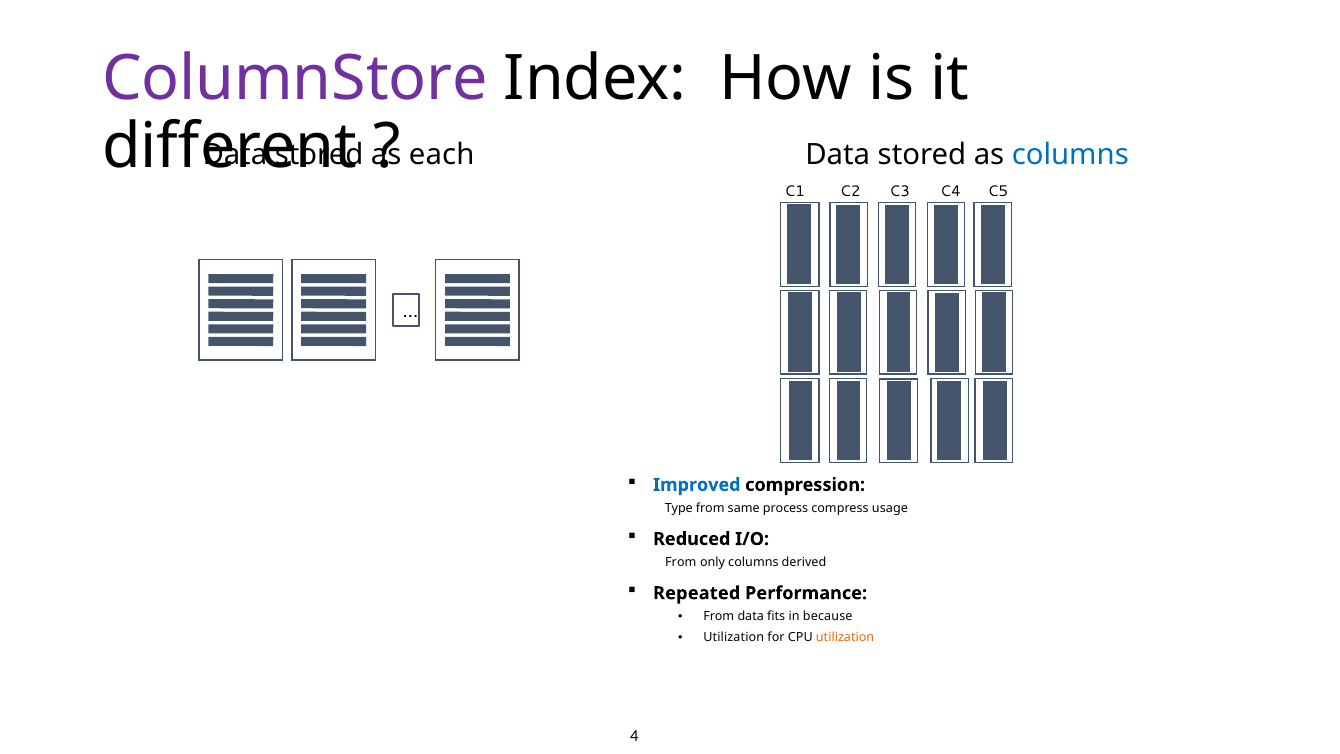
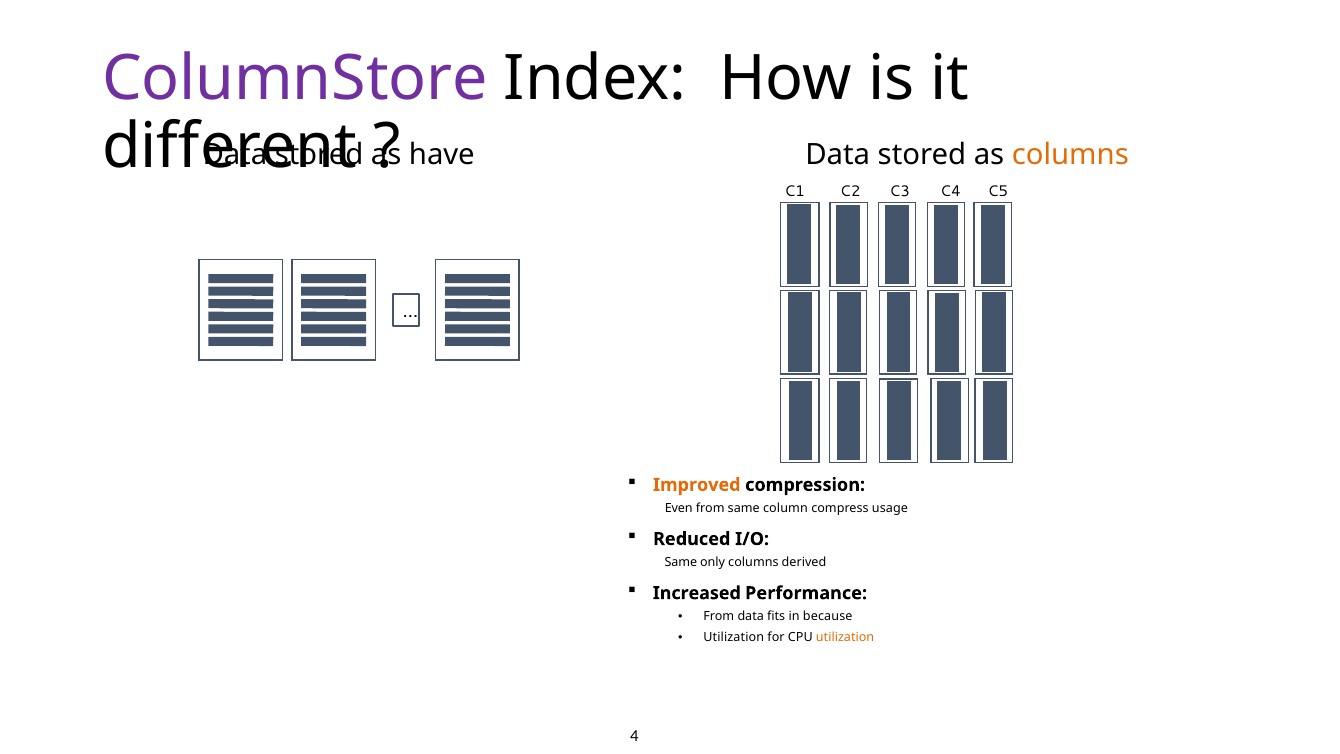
each: each -> have
columns at (1070, 155) colour: blue -> orange
Improved colour: blue -> orange
Type: Type -> Even
process: process -> column
From at (681, 562): From -> Same
Repeated: Repeated -> Increased
